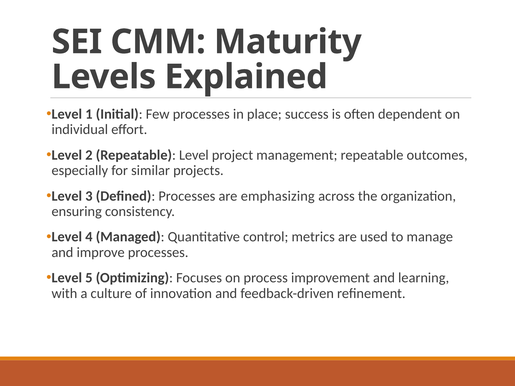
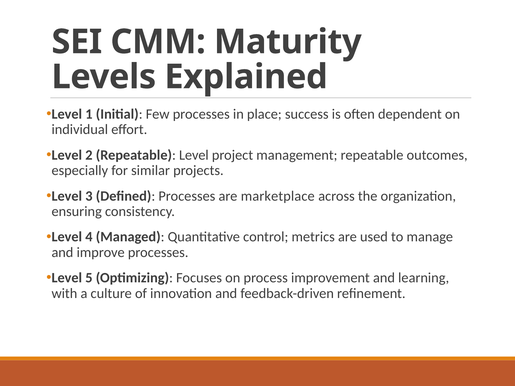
emphasizing: emphasizing -> marketplace
